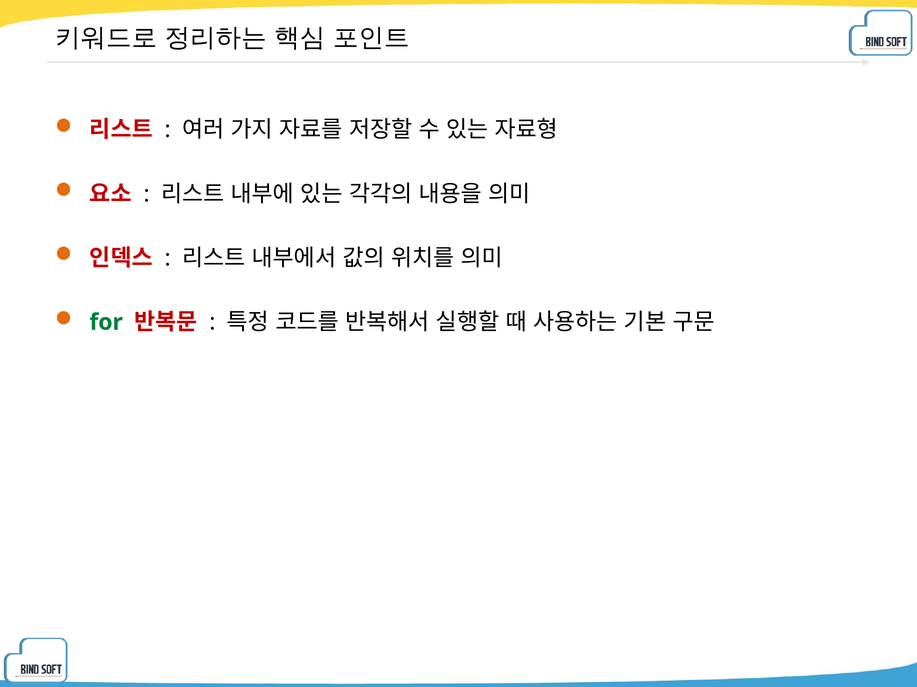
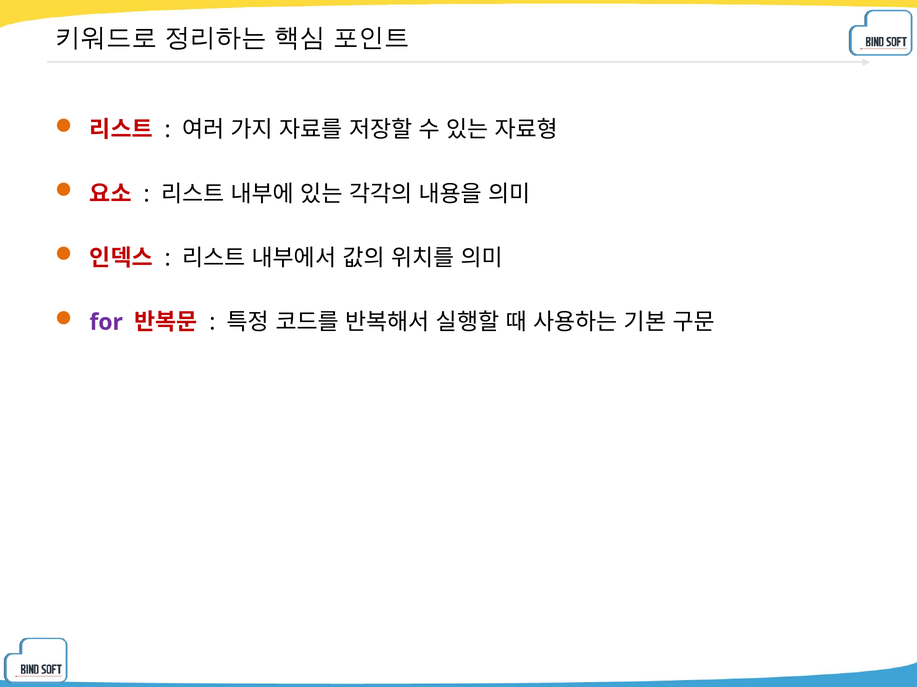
for colour: green -> purple
